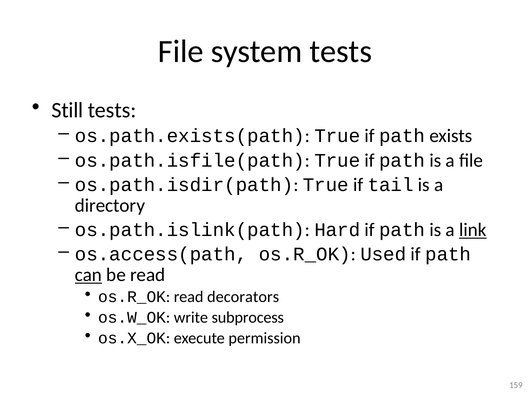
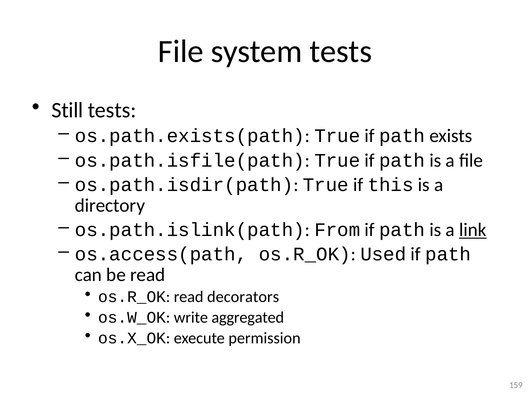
tail: tail -> this
Hard: Hard -> From
can underline: present -> none
subprocess: subprocess -> aggregated
